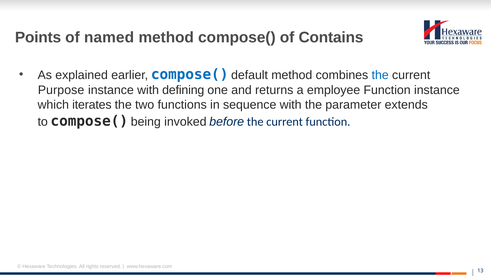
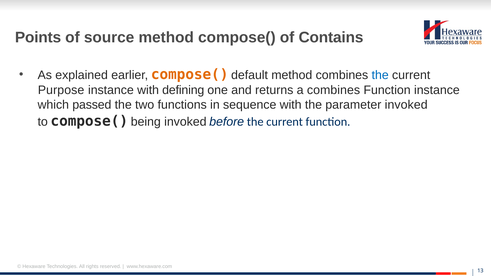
named: named -> source
compose( at (190, 74) colour: blue -> orange
a employee: employee -> combines
iterates: iterates -> passed
parameter extends: extends -> invoked
